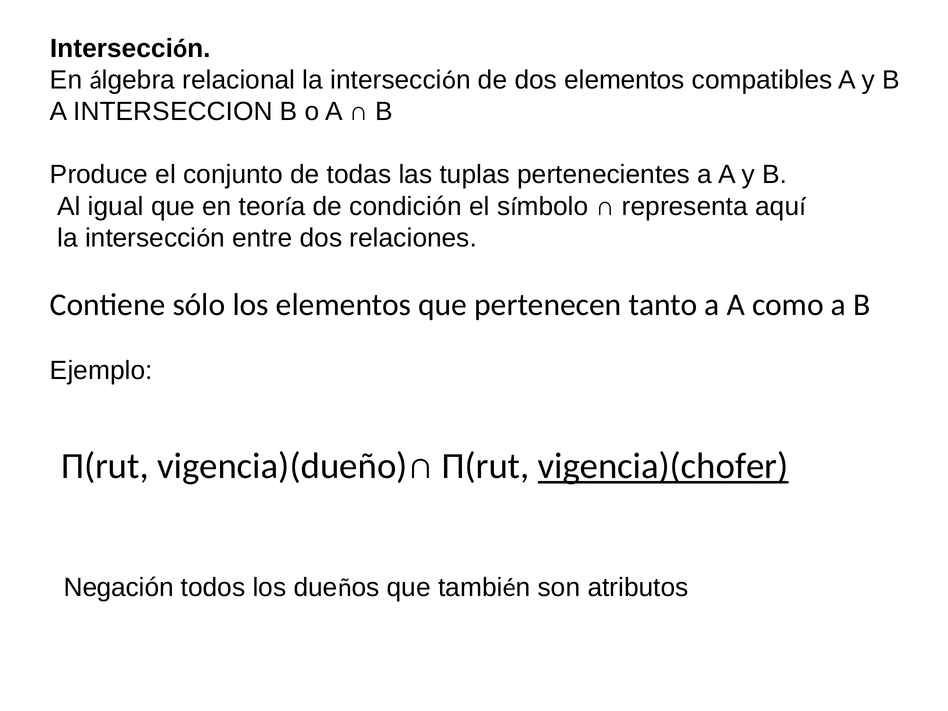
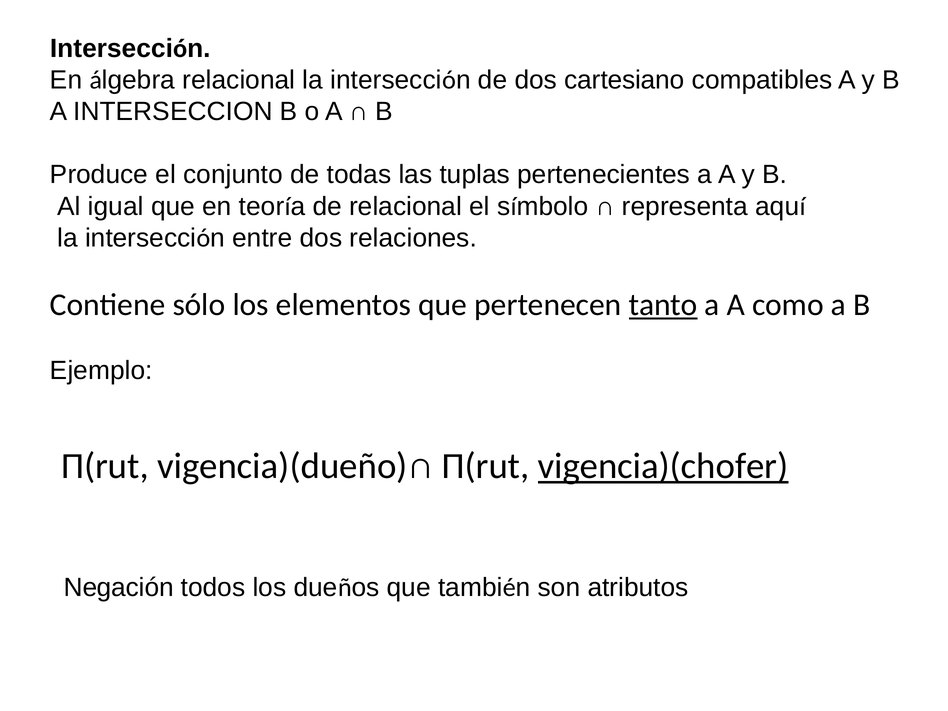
dos elementos: elementos -> cartesiano
de condición: condición -> relacional
tanto underline: none -> present
